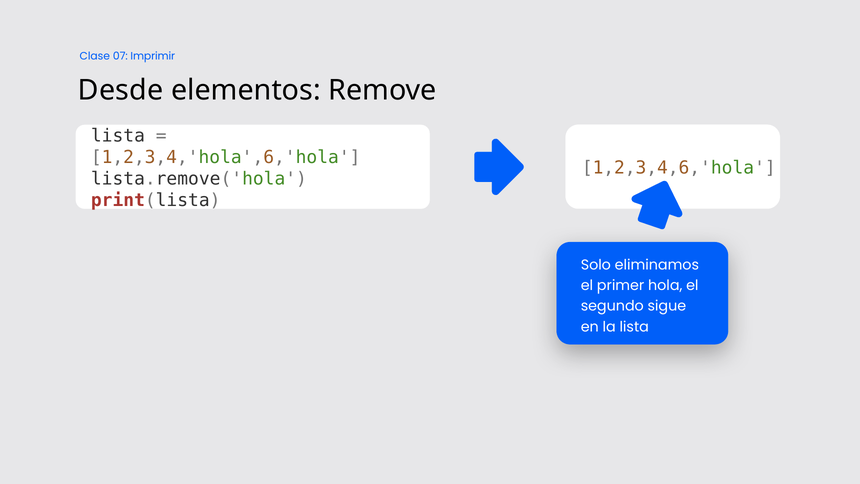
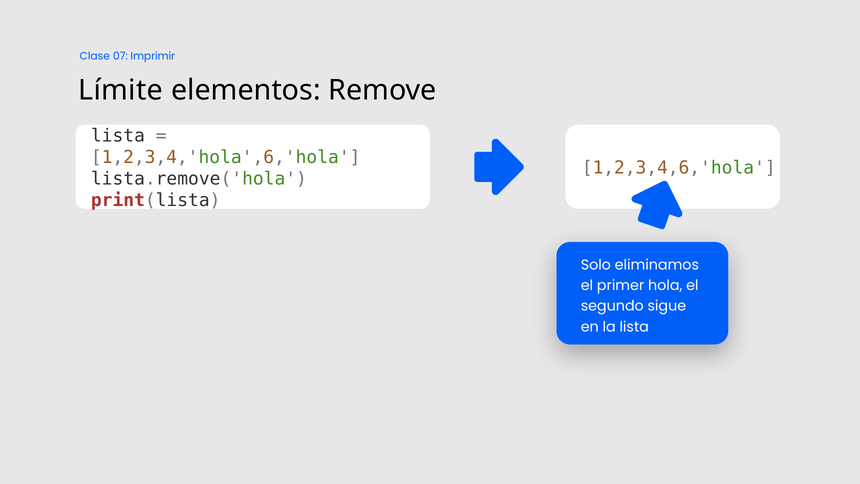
Desde: Desde -> Límite
